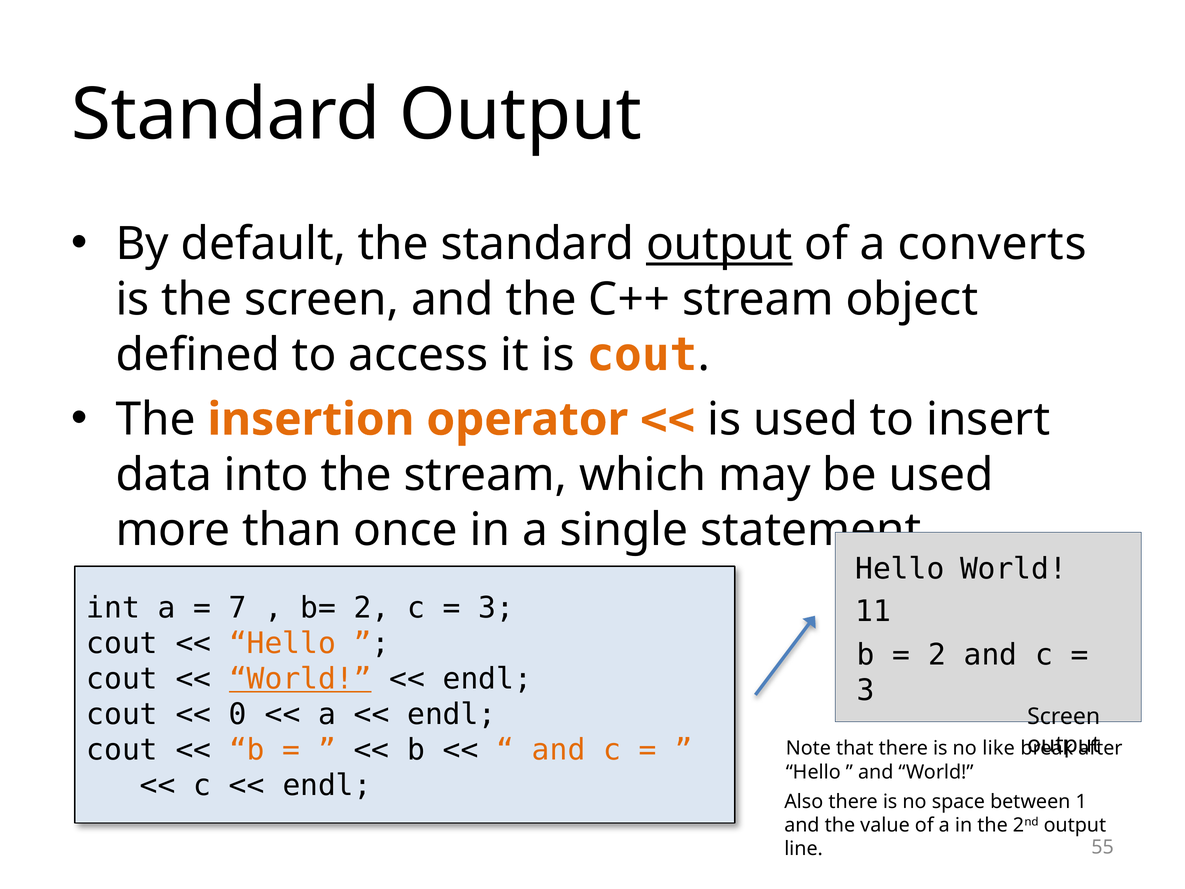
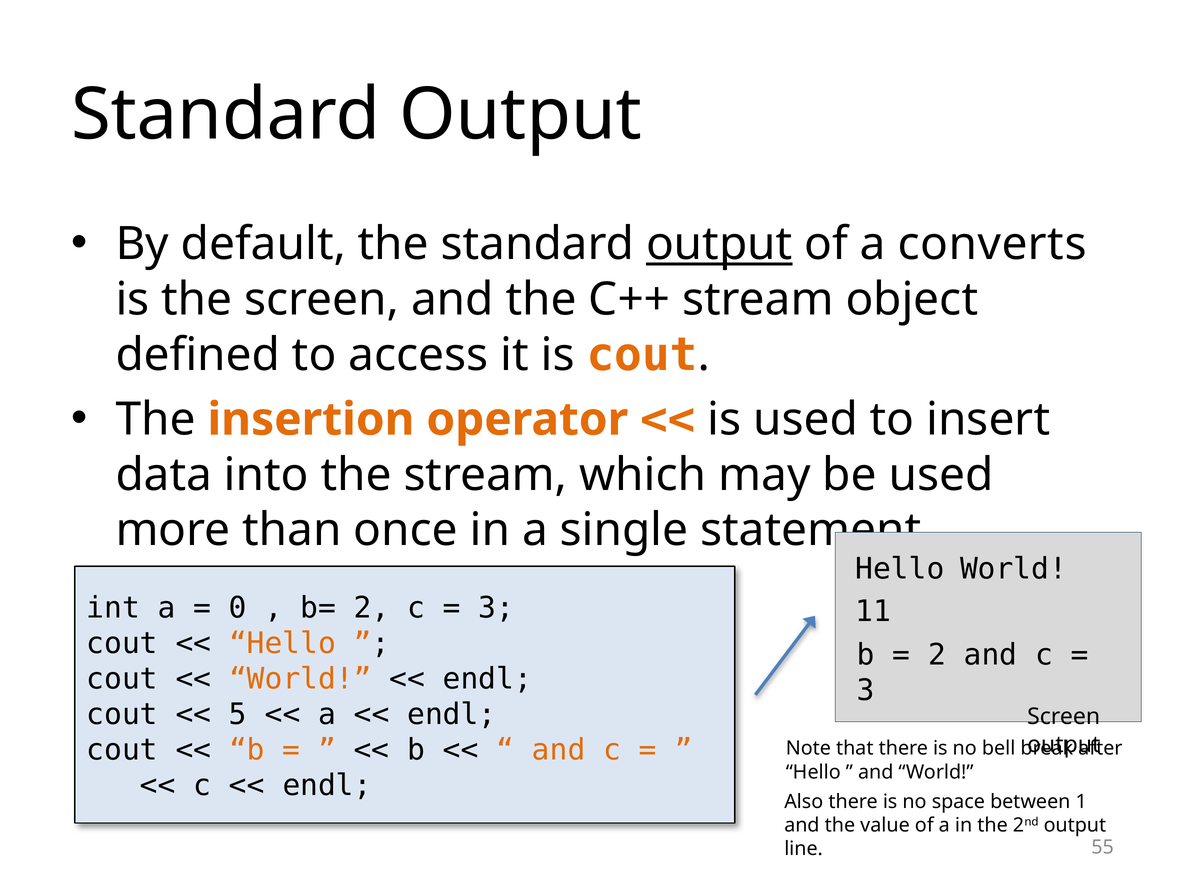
7: 7 -> 0
World at (300, 679) underline: present -> none
0: 0 -> 5
like: like -> bell
